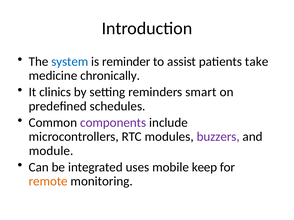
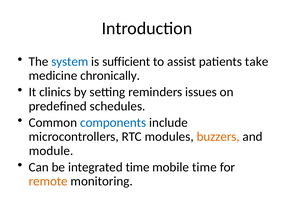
reminder: reminder -> sufficient
smart: smart -> issues
components colour: purple -> blue
buzzers colour: purple -> orange
integrated uses: uses -> time
mobile keep: keep -> time
